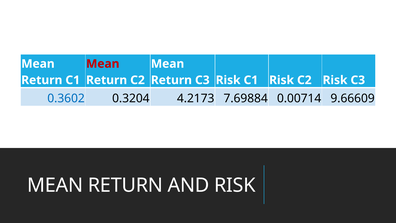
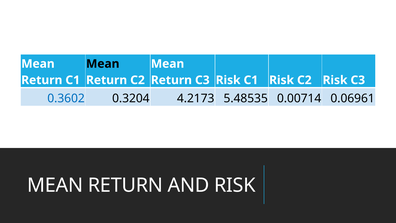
Mean at (103, 64) colour: red -> black
7.69884: 7.69884 -> 5.48535
9.66609: 9.66609 -> 0.06961
